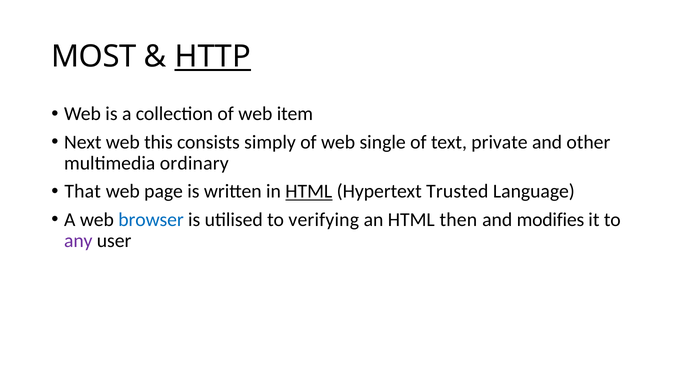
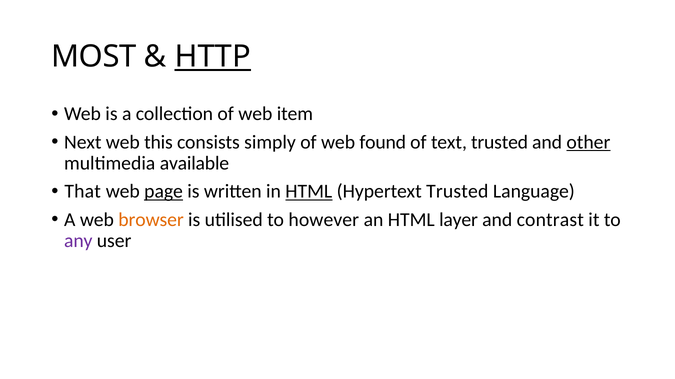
single: single -> found
text private: private -> trusted
other underline: none -> present
ordinary: ordinary -> available
page underline: none -> present
browser colour: blue -> orange
verifying: verifying -> however
then: then -> layer
modifies: modifies -> contrast
